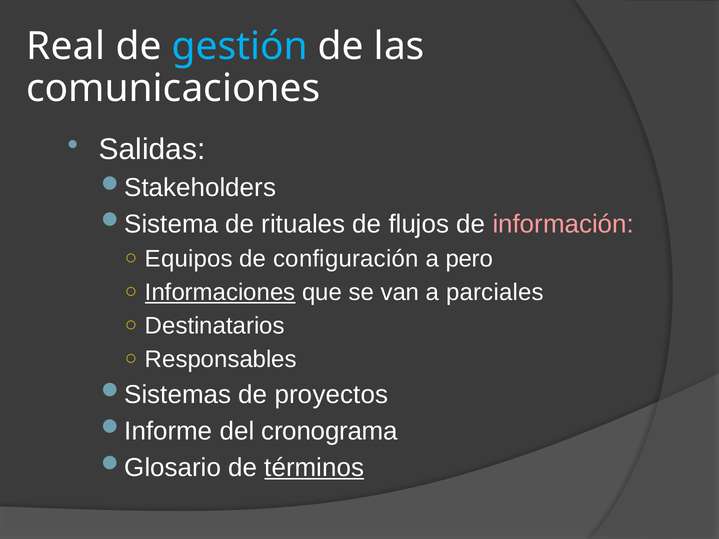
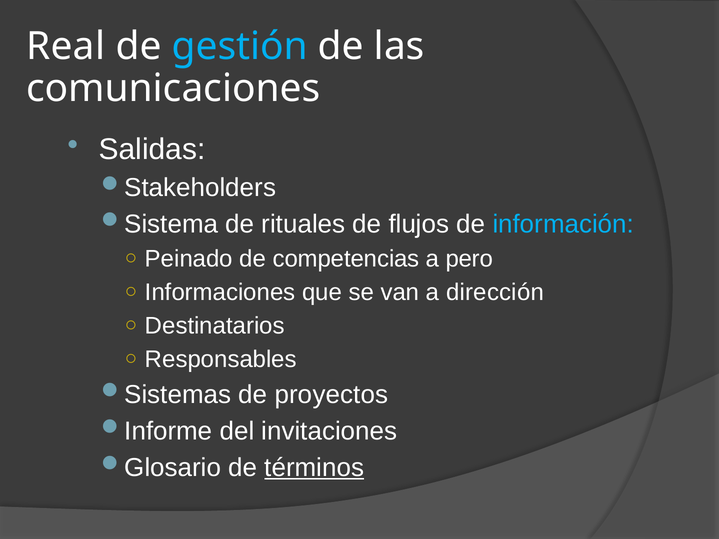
información colour: pink -> light blue
Equipos: Equipos -> Peinado
configuración: configuración -> competencias
Informaciones underline: present -> none
parciales: parciales -> dirección
cronograma: cronograma -> invitaciones
